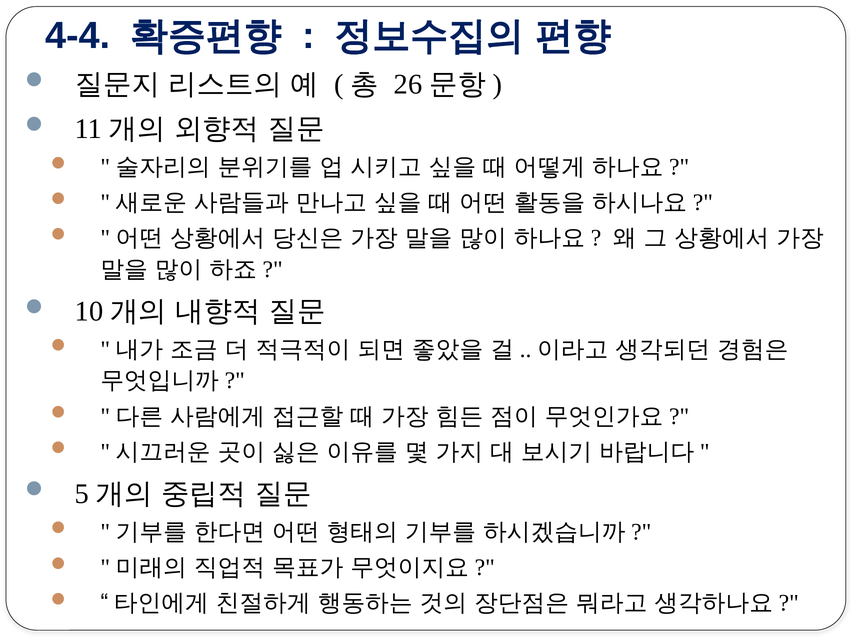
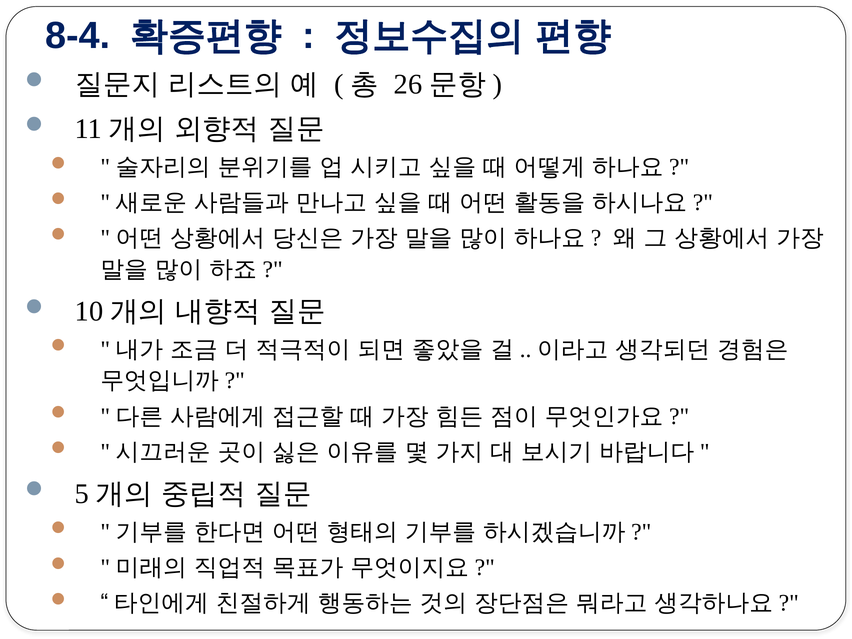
4-4: 4-4 -> 8-4
